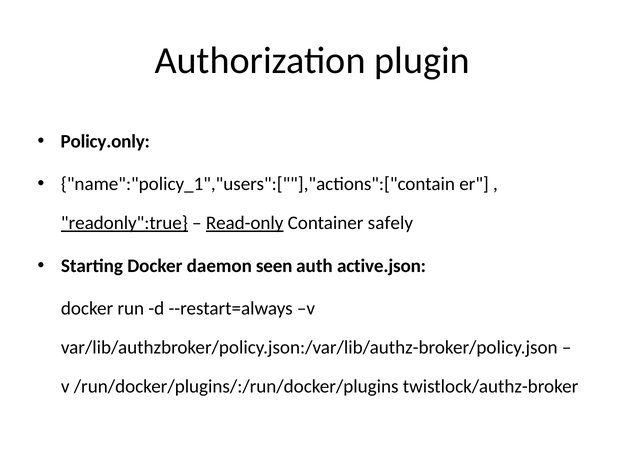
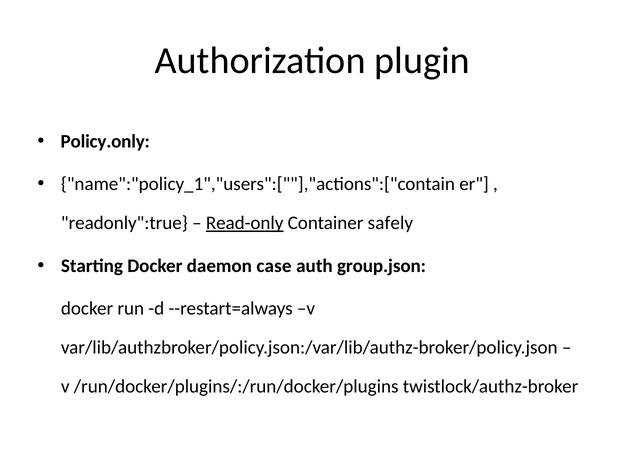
readonly":true underline: present -> none
seen: seen -> case
active.json: active.json -> group.json
